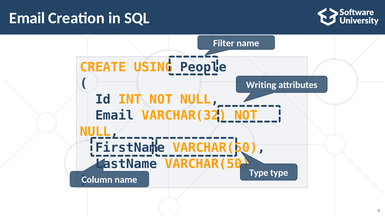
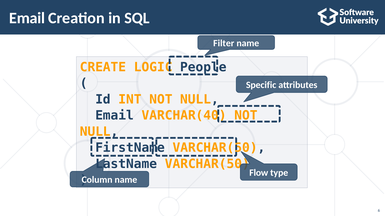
USING: USING -> LOGIC
Writing: Writing -> Specific
VARCHAR(32: VARCHAR(32 -> VARCHAR(40
Type at (259, 173): Type -> Flow
